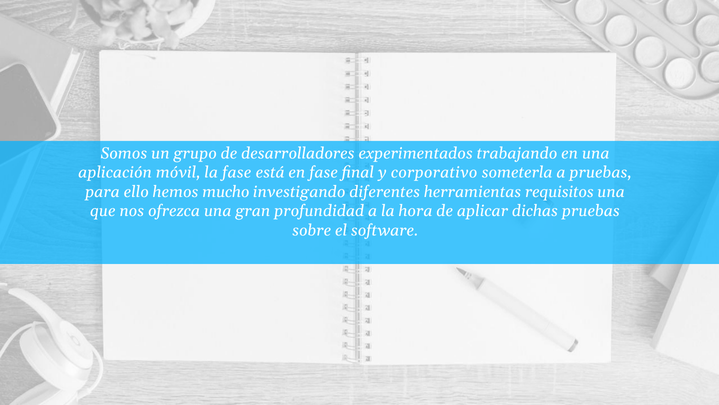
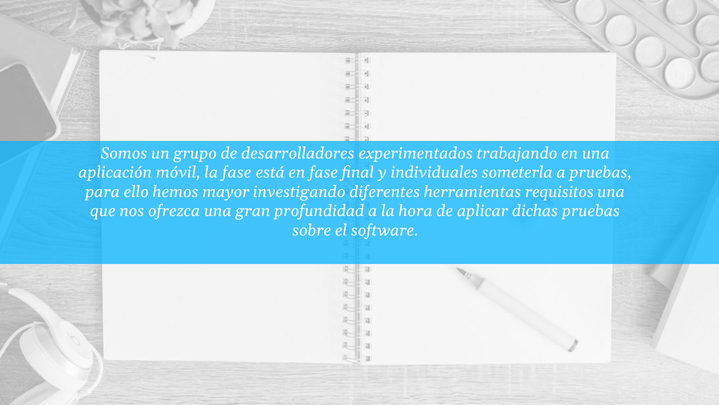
corporativo: corporativo -> individuales
mucho: mucho -> mayor
